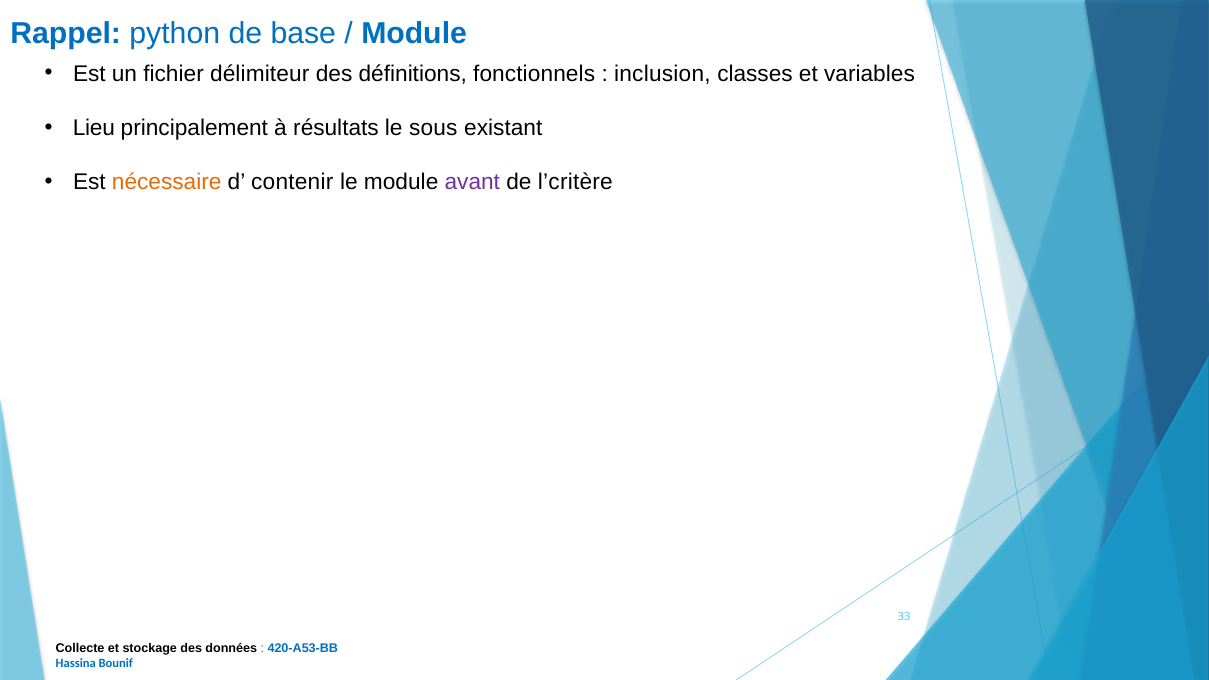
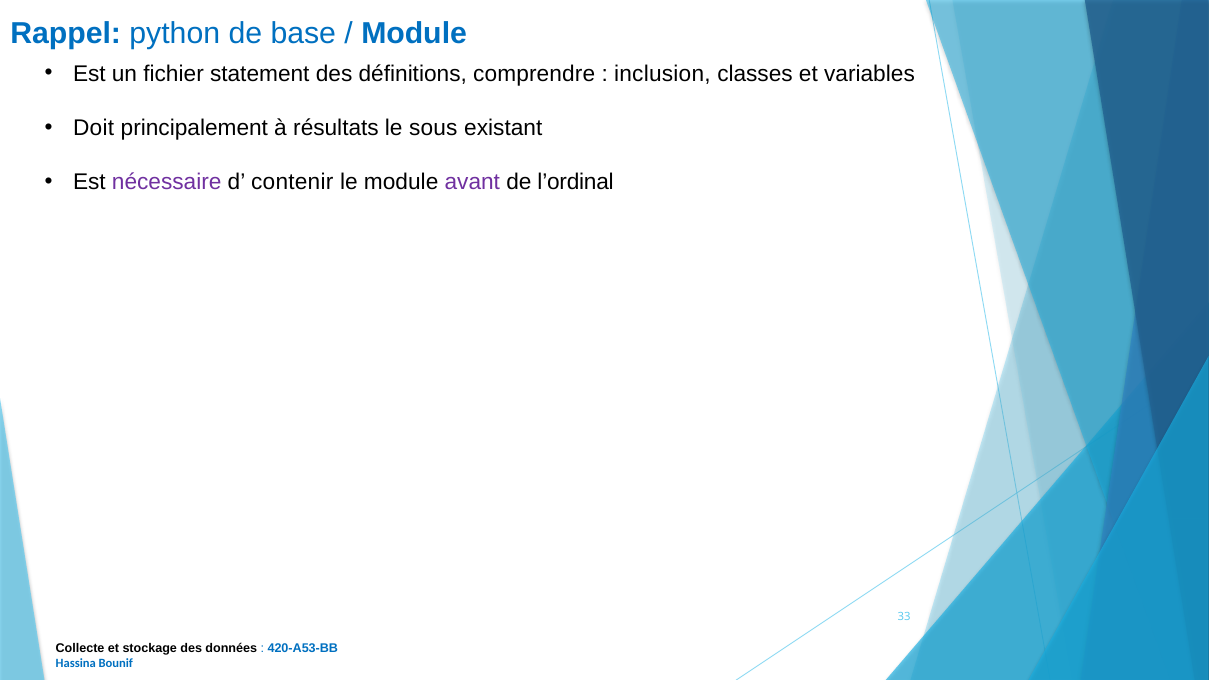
délimiteur: délimiteur -> statement
fonctionnels: fonctionnels -> comprendre
Lieu: Lieu -> Doit
nécessaire colour: orange -> purple
l’critère: l’critère -> l’ordinal
